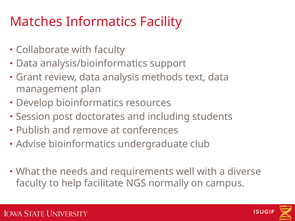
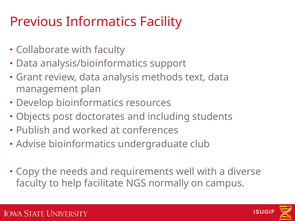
Matches: Matches -> Previous
Session: Session -> Objects
remove: remove -> worked
What: What -> Copy
